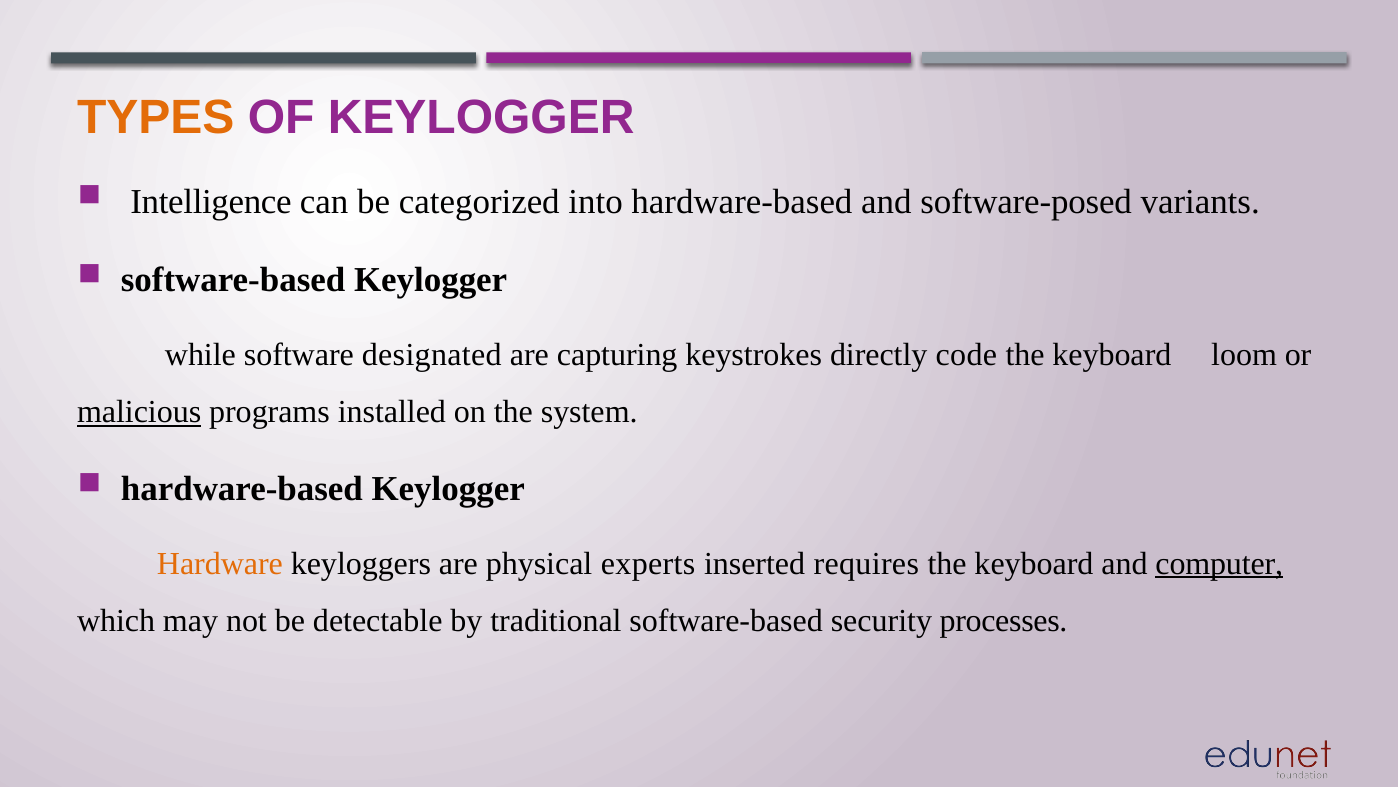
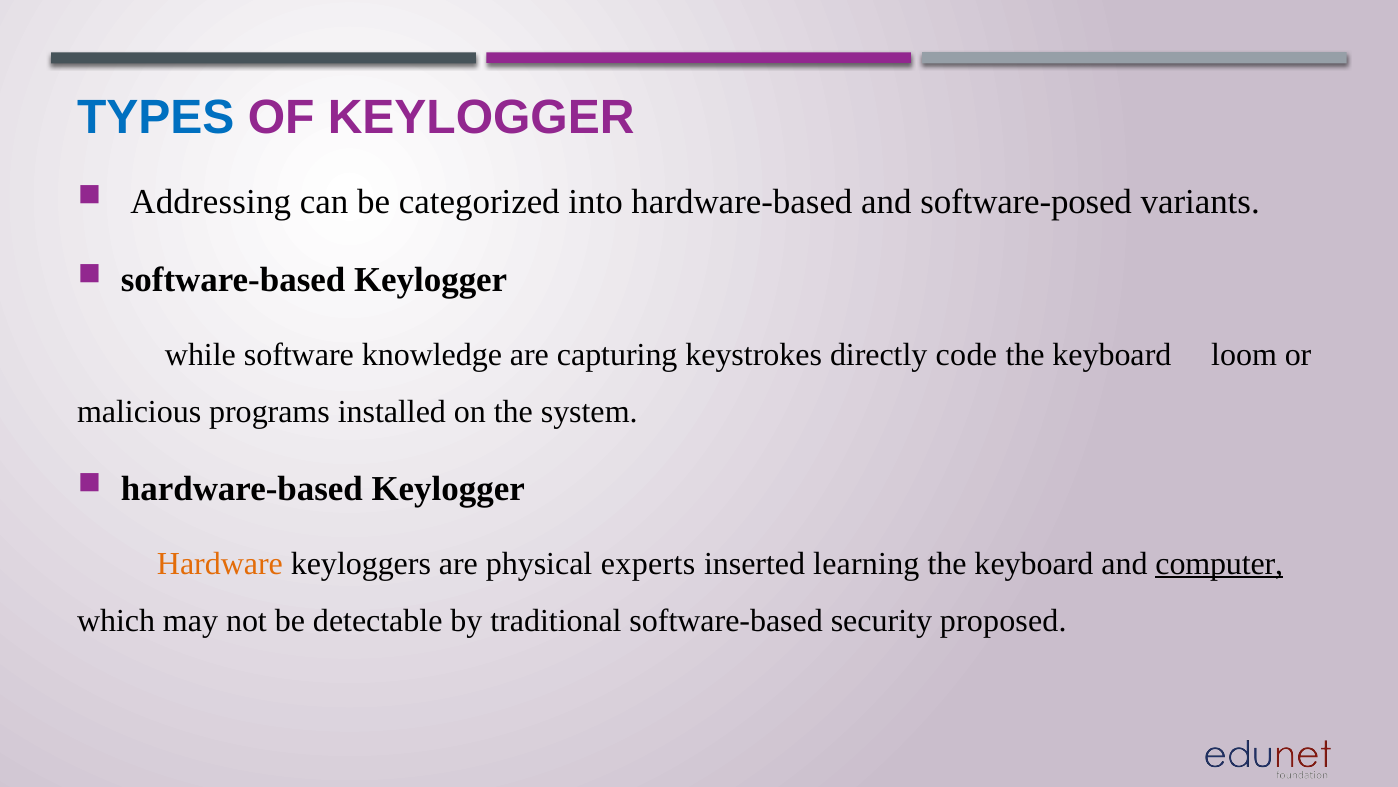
TYPES colour: orange -> blue
Intelligence: Intelligence -> Addressing
designated: designated -> knowledge
malicious underline: present -> none
requires: requires -> learning
processes: processes -> proposed
